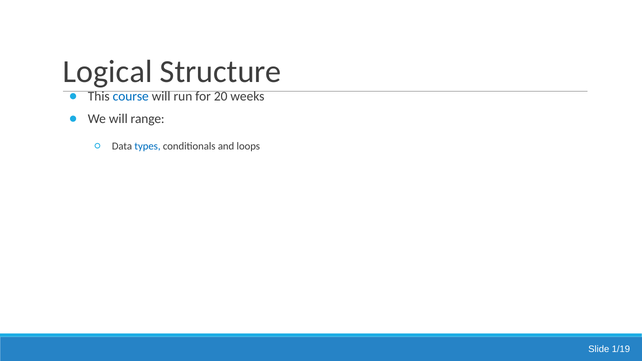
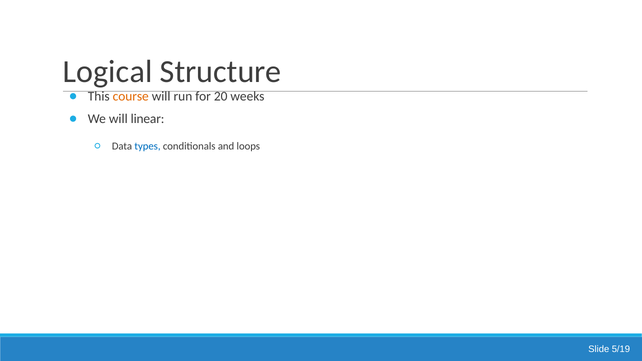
course colour: blue -> orange
range: range -> linear
1/19: 1/19 -> 5/19
